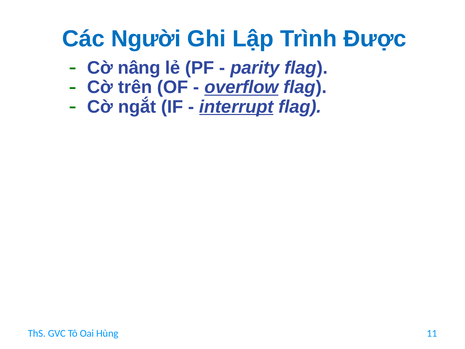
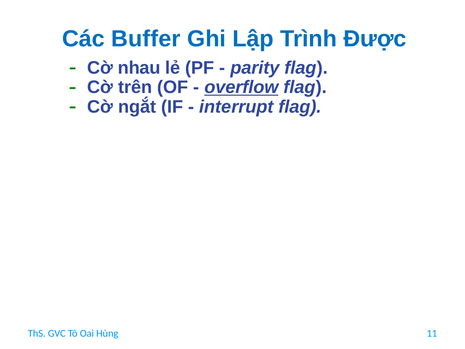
Người: Người -> Buffer
nâng: nâng -> nhau
interrupt underline: present -> none
